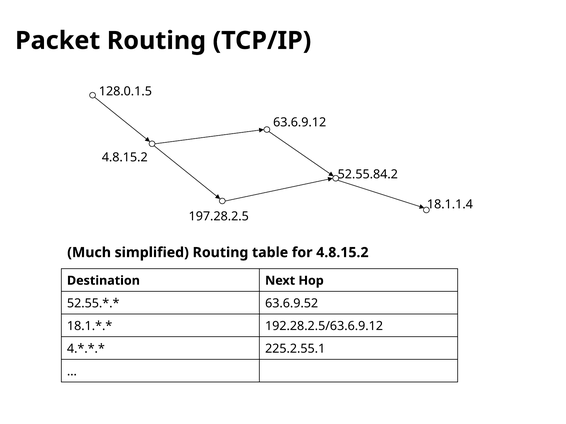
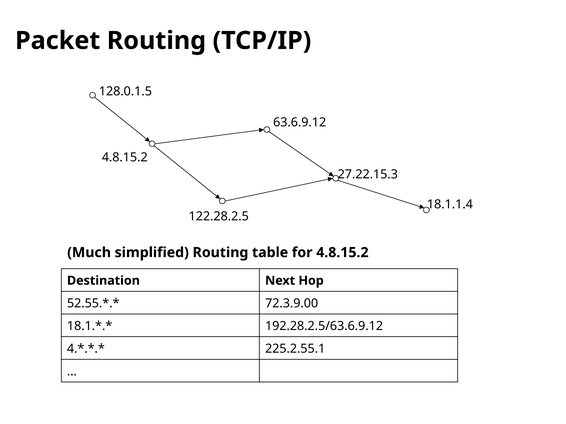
52.55.84.2: 52.55.84.2 -> 27.22.15.3
197.28.2.5: 197.28.2.5 -> 122.28.2.5
63.6.9.52: 63.6.9.52 -> 72.3.9.00
